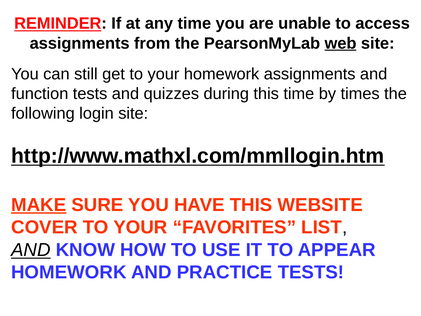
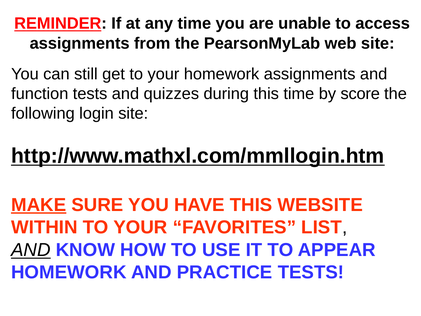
web underline: present -> none
times: times -> score
COVER: COVER -> WITHIN
